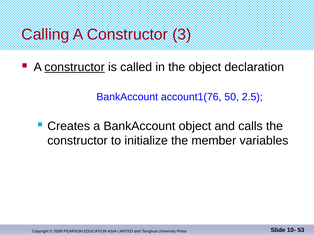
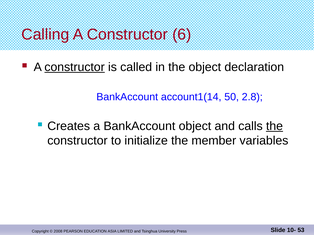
3: 3 -> 6
account1(76: account1(76 -> account1(14
2.5: 2.5 -> 2.8
the at (275, 126) underline: none -> present
